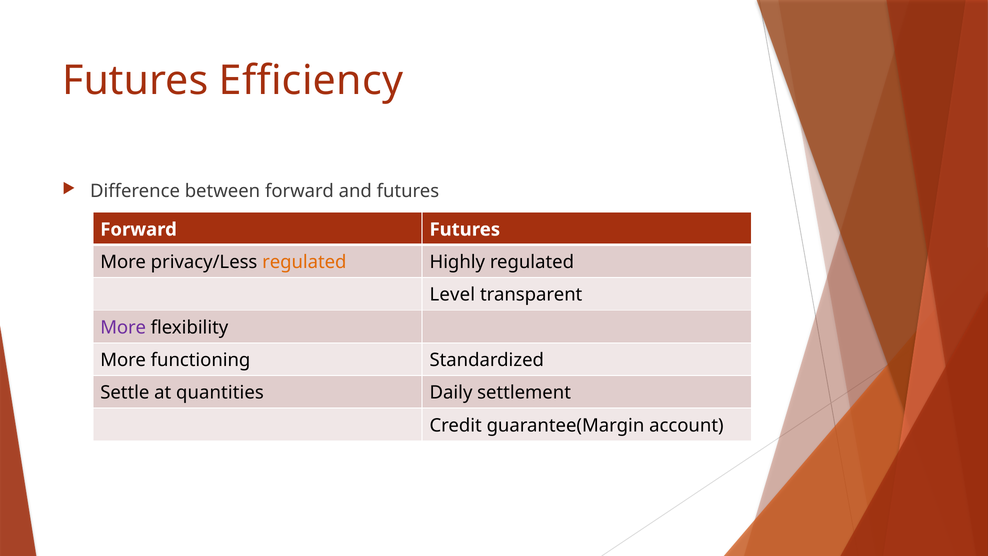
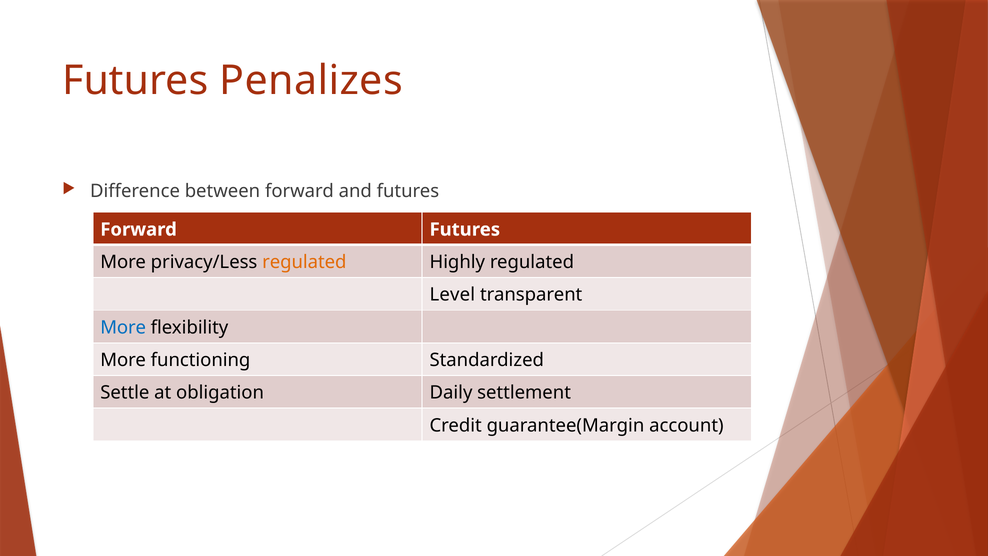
Efficiency: Efficiency -> Penalizes
More at (123, 327) colour: purple -> blue
quantities: quantities -> obligation
